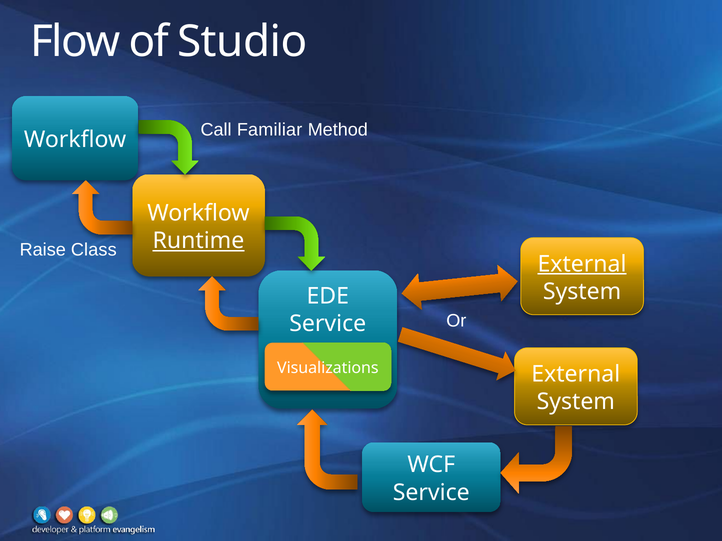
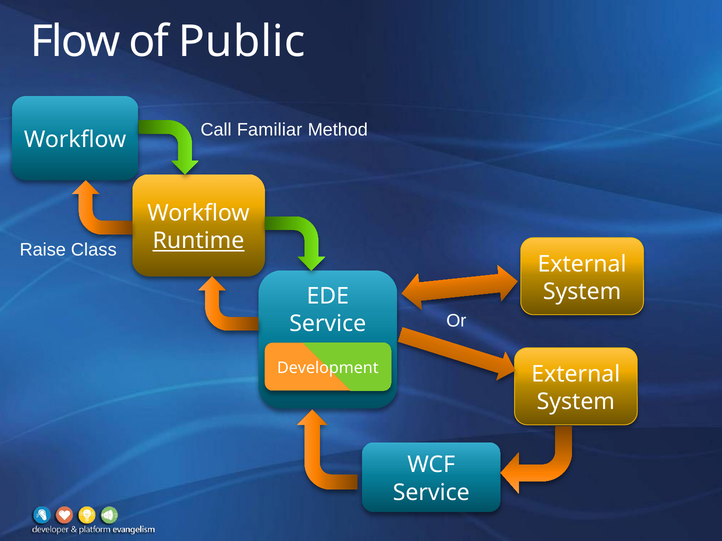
Studio: Studio -> Public
External at (582, 264) underline: present -> none
Visualizations: Visualizations -> Development
